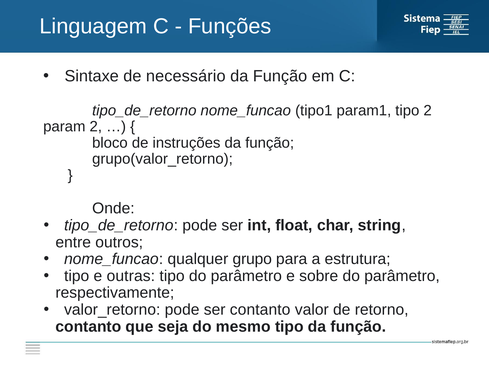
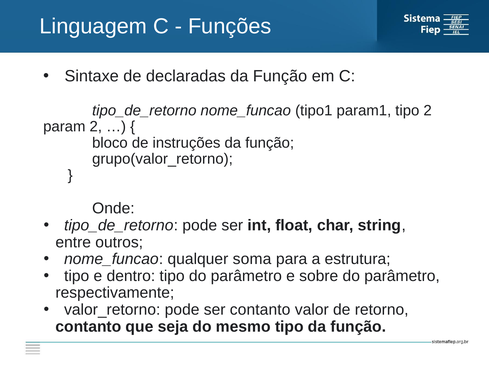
necessário: necessário -> declaradas
grupo: grupo -> soma
outras: outras -> dentro
